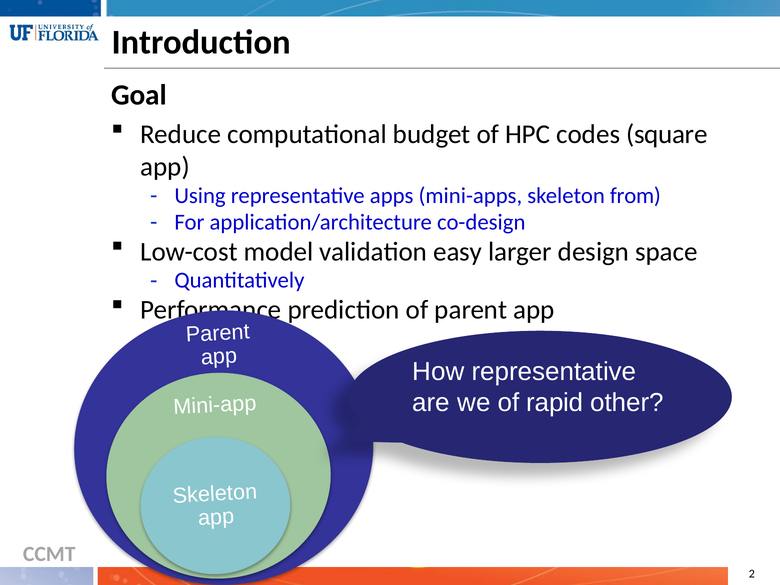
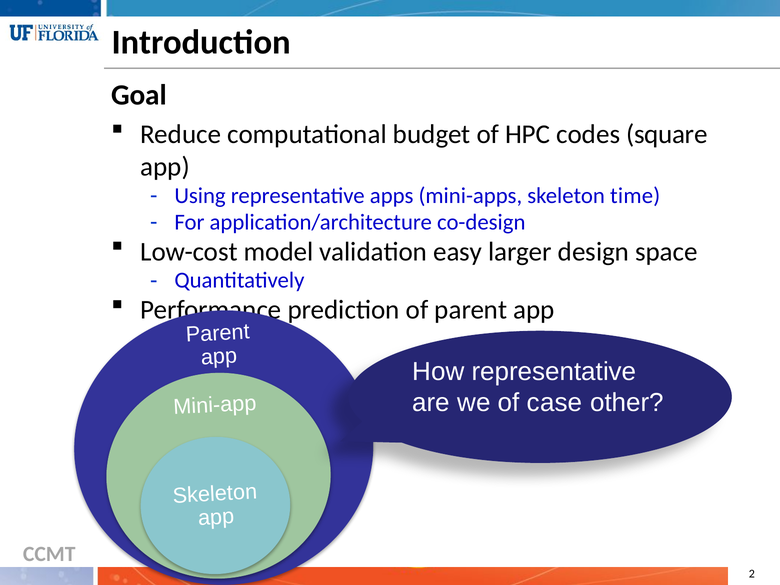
from: from -> time
rapid: rapid -> case
